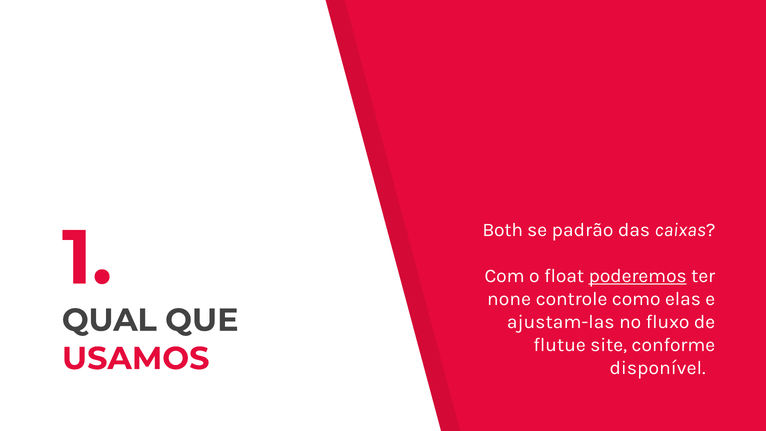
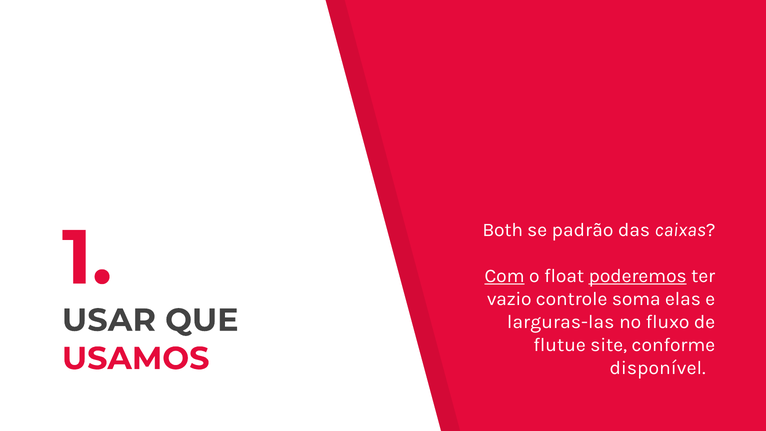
Com underline: none -> present
none: none -> vazio
como: como -> soma
QUAL: QUAL -> USAR
ajustam-las: ajustam-las -> larguras-las
